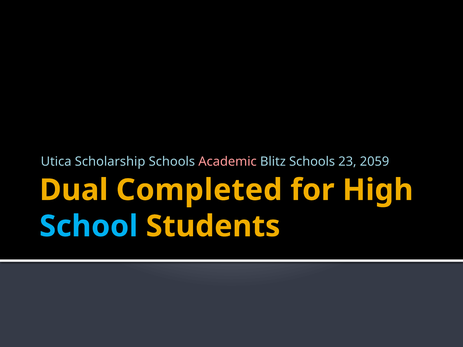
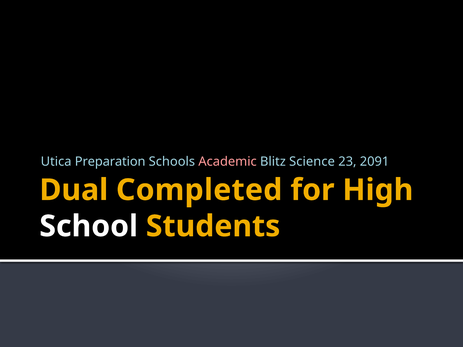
Scholarship: Scholarship -> Preparation
Blitz Schools: Schools -> Science
2059: 2059 -> 2091
School colour: light blue -> white
